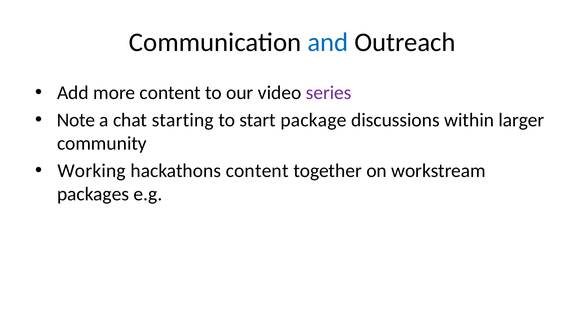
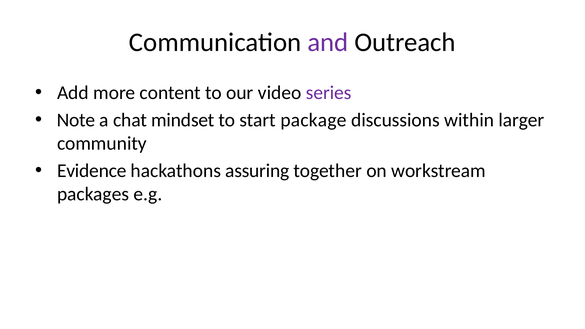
and colour: blue -> purple
starting: starting -> mindset
Working: Working -> Evidence
hackathons content: content -> assuring
